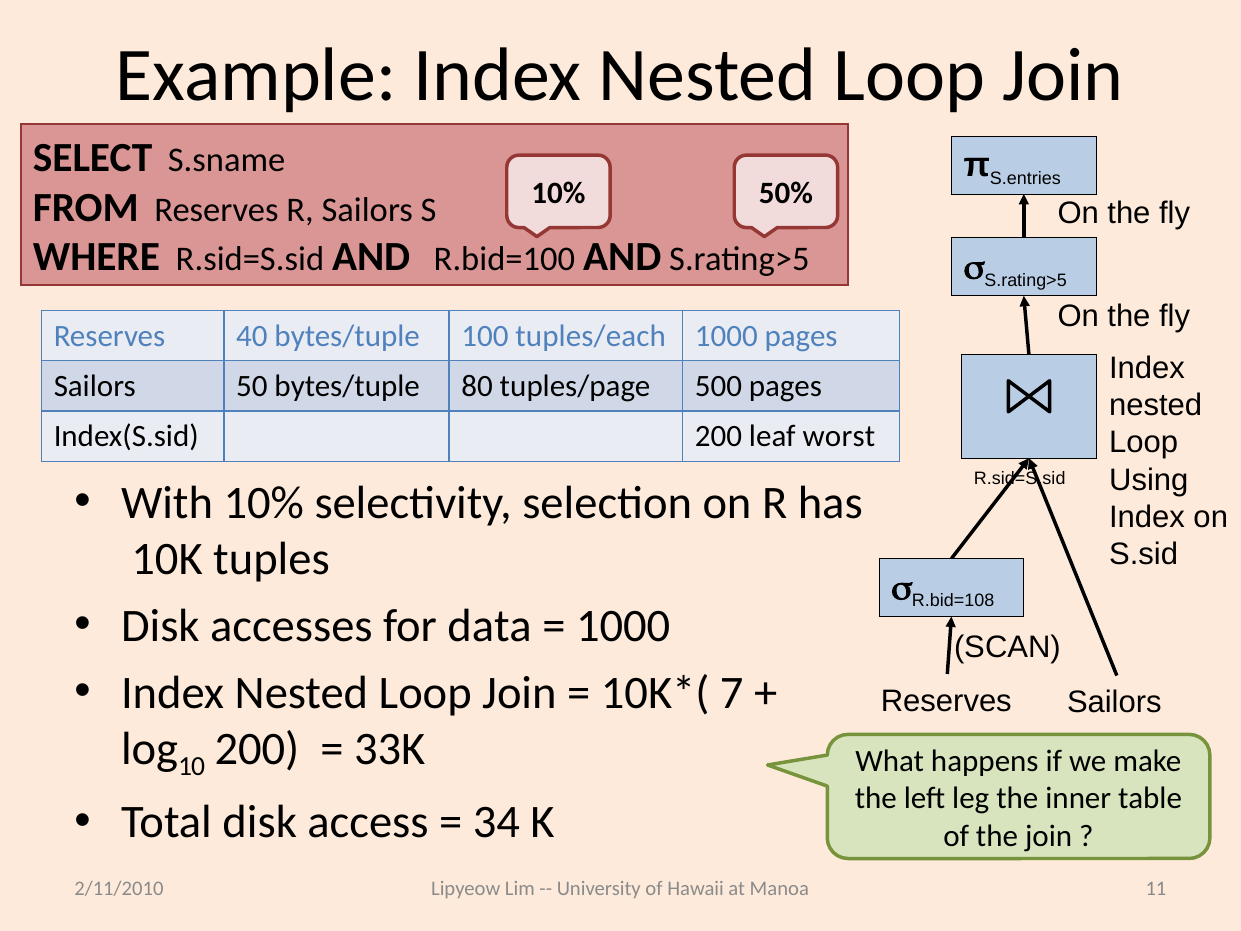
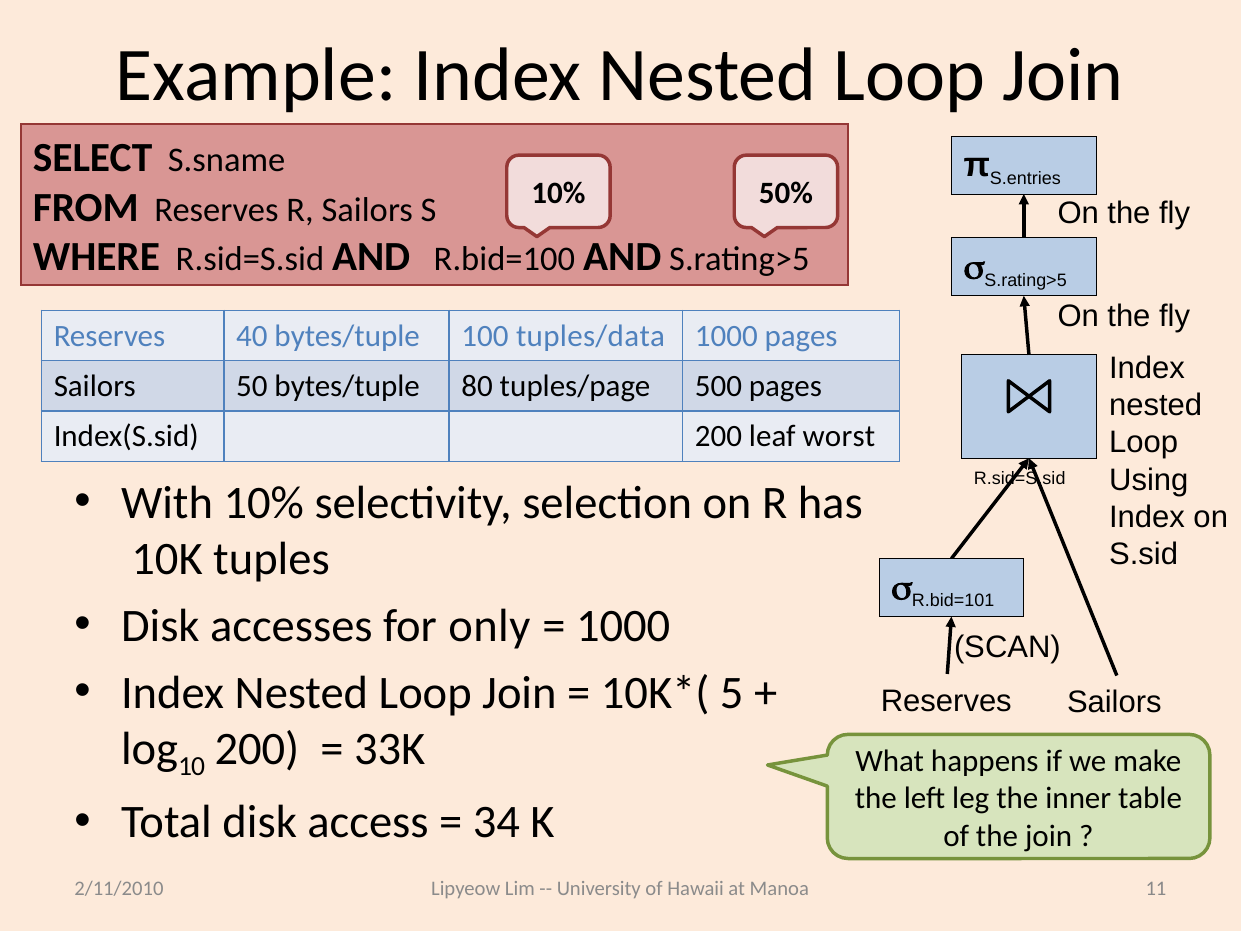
tuples/each: tuples/each -> tuples/data
R.bid=108: R.bid=108 -> R.bid=101
data: data -> only
7: 7 -> 5
